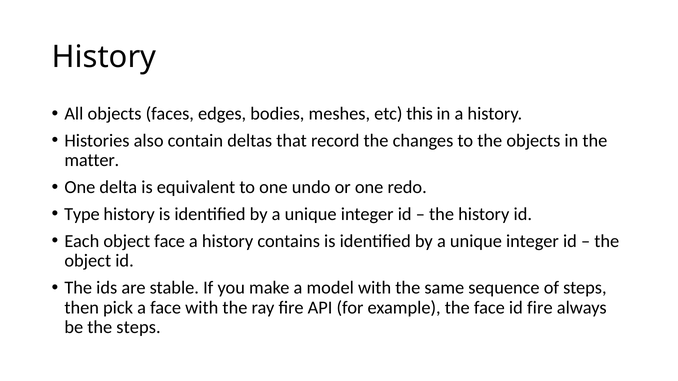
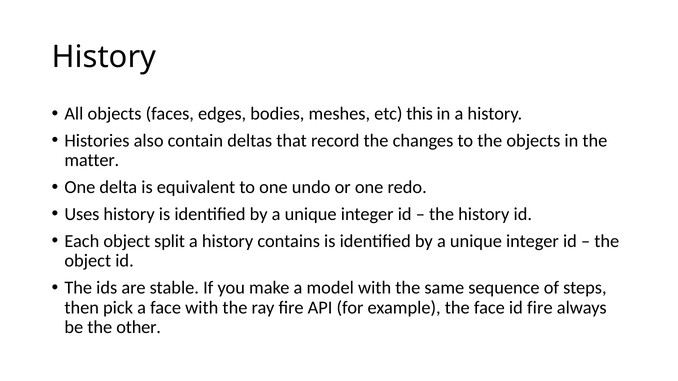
Type: Type -> Uses
object face: face -> split
the steps: steps -> other
